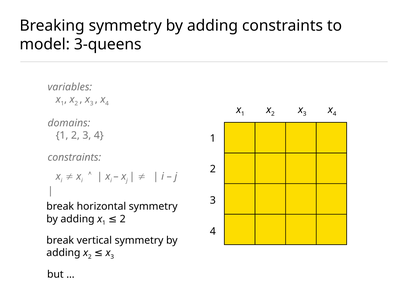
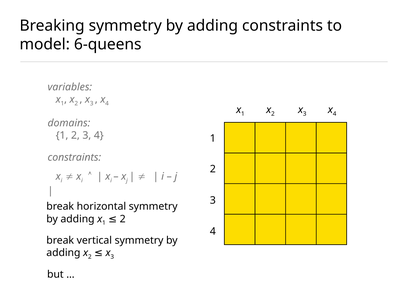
3-queens: 3-queens -> 6-queens
